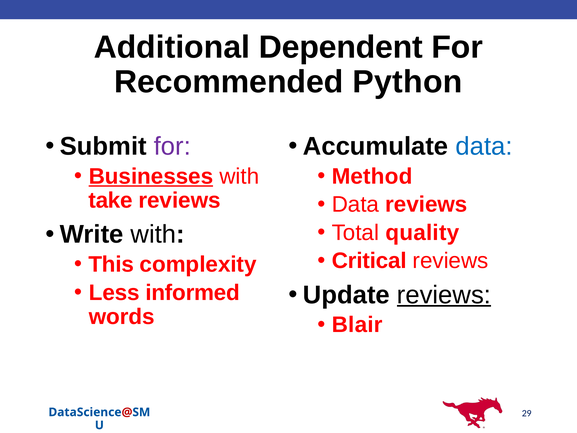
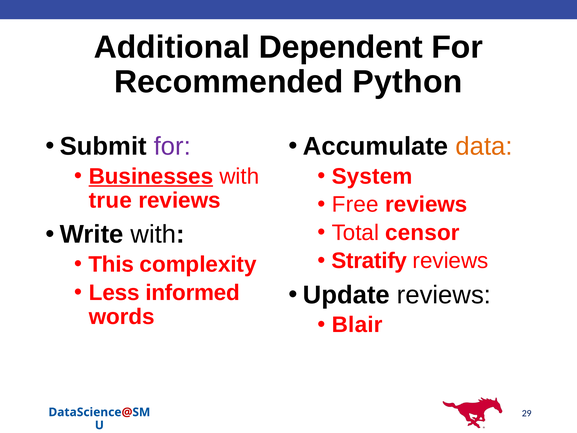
data at (484, 146) colour: blue -> orange
Method: Method -> System
take: take -> true
Data at (355, 204): Data -> Free
quality: quality -> censor
Critical: Critical -> Stratify
reviews at (444, 295) underline: present -> none
